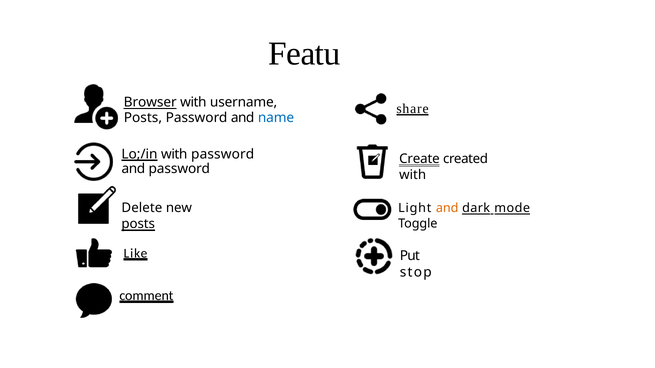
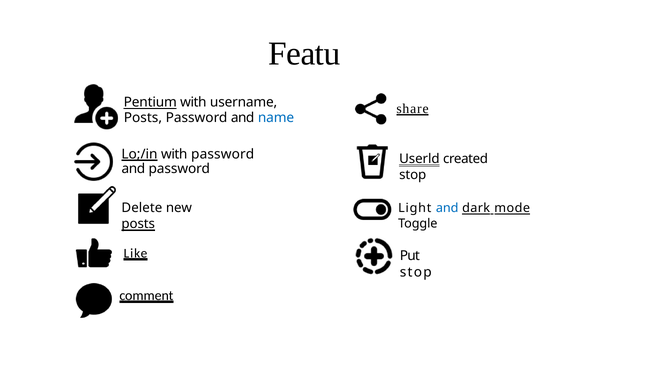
Browser: Browser -> Pentium
Create: Create -> Userld
with at (413, 175): with -> stop
and at (447, 209) colour: orange -> blue
